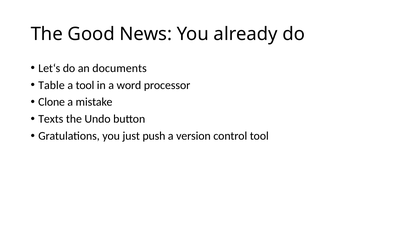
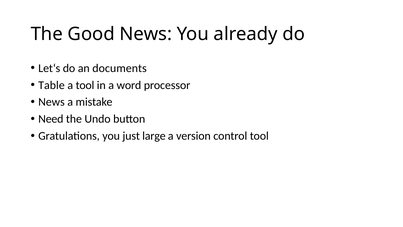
Clone at (52, 102): Clone -> News
Texts: Texts -> Need
push: push -> large
